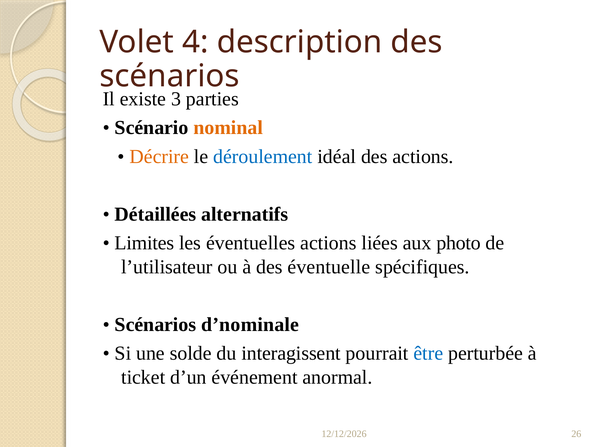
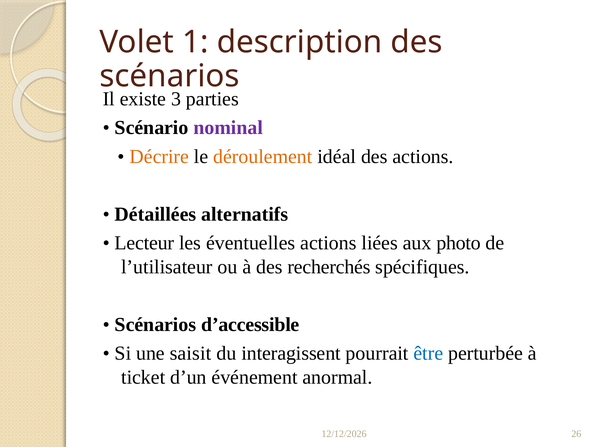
4: 4 -> 1
nominal colour: orange -> purple
déroulement colour: blue -> orange
Limites: Limites -> Lecteur
éventuelle: éventuelle -> recherchés
d’nominale: d’nominale -> d’accessible
solde: solde -> saisit
